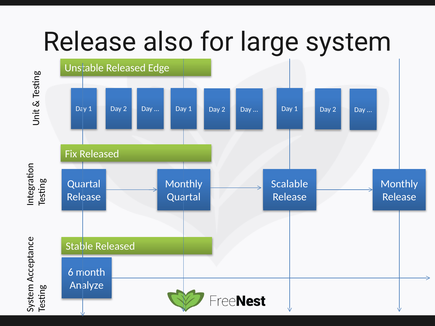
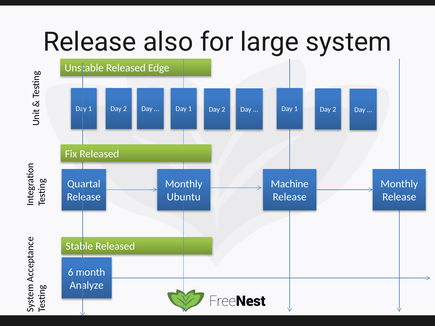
Scalable: Scalable -> Machine
Quartal at (184, 197): Quartal -> Ubuntu
